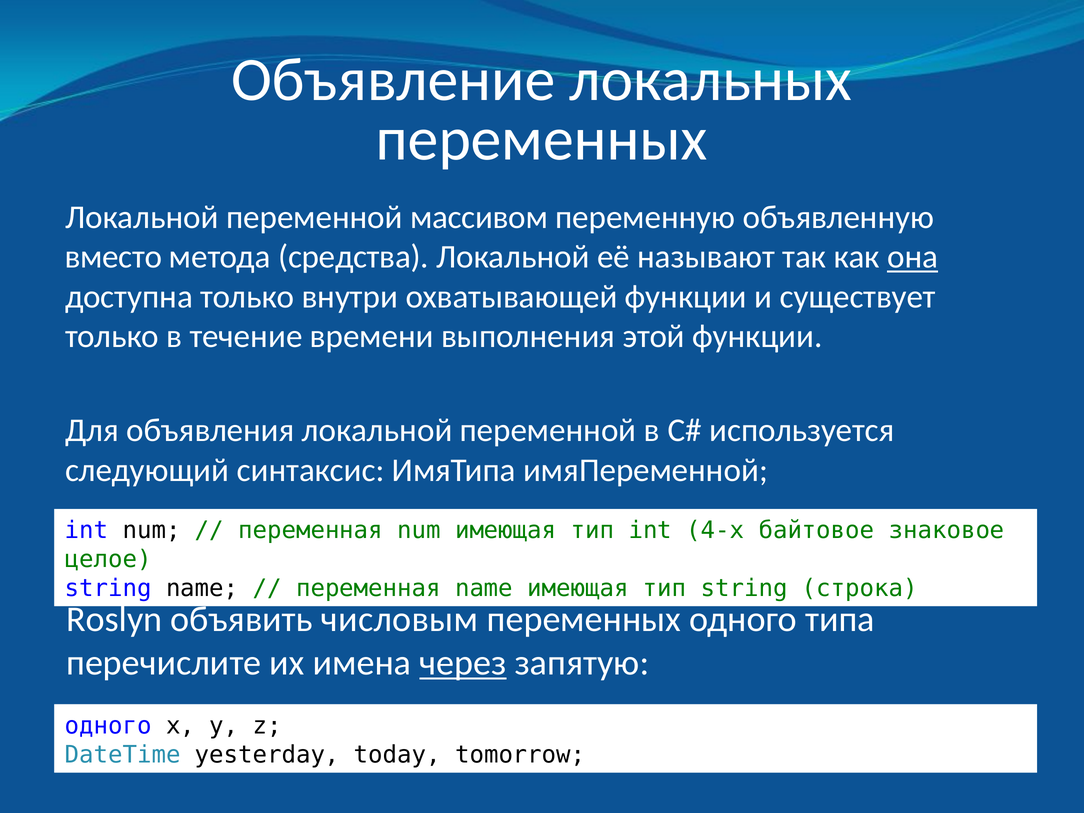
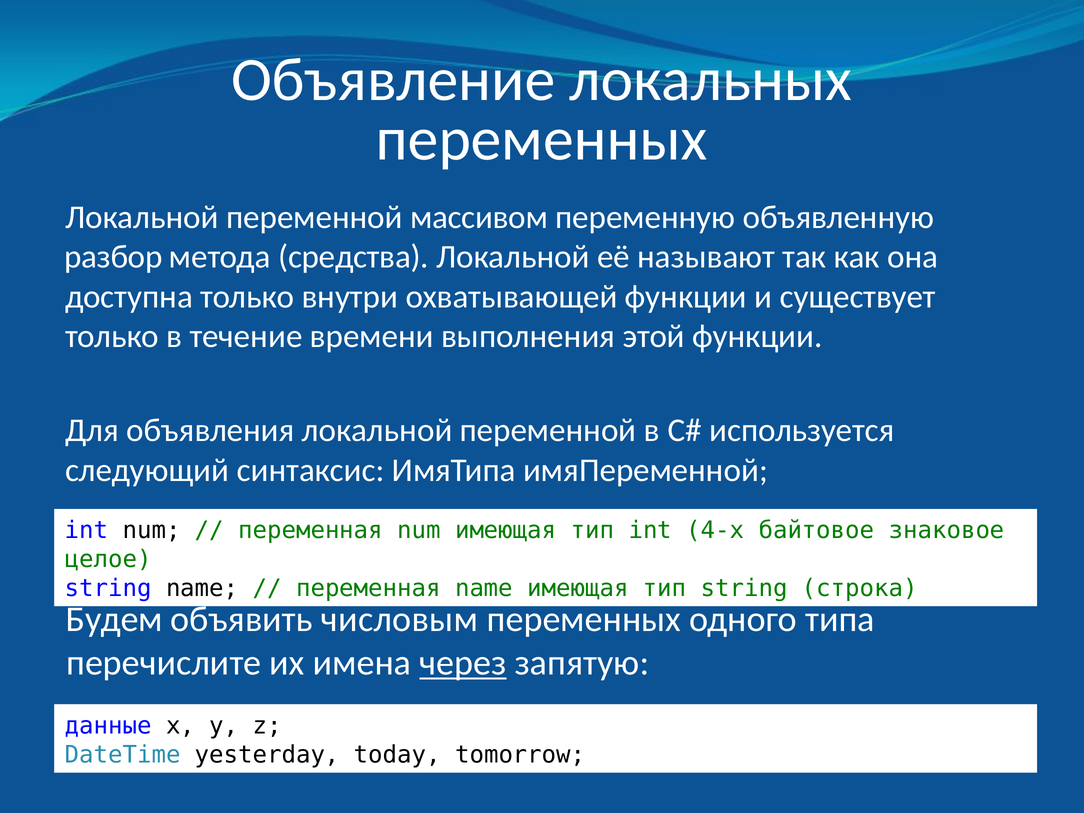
вместо: вместо -> разбор
она underline: present -> none
Roslyn: Roslyn -> Будем
одного at (108, 726): одного -> данные
